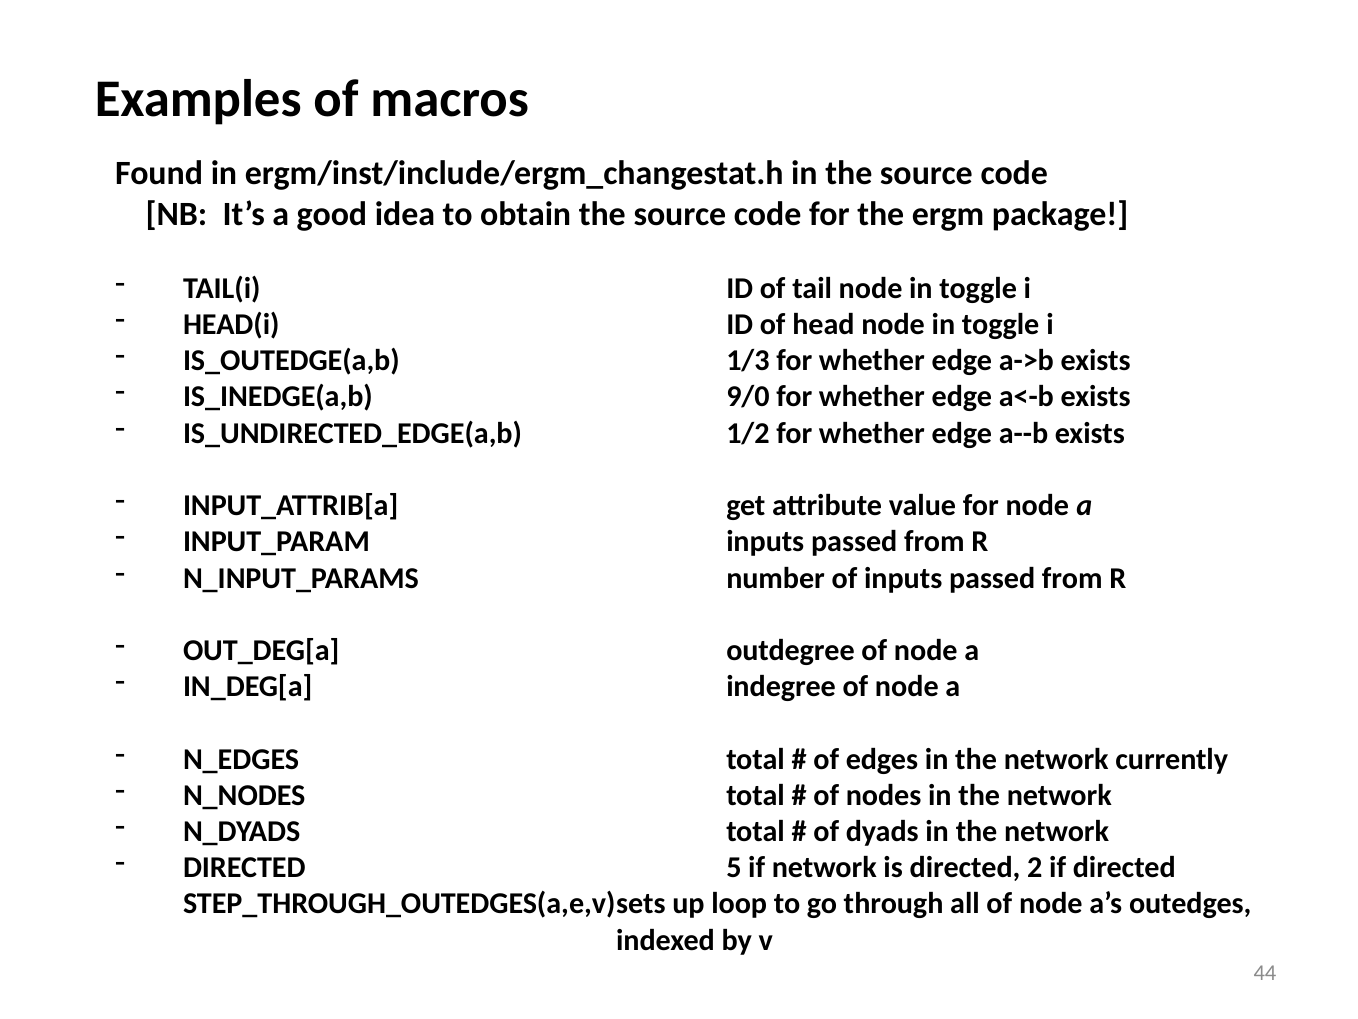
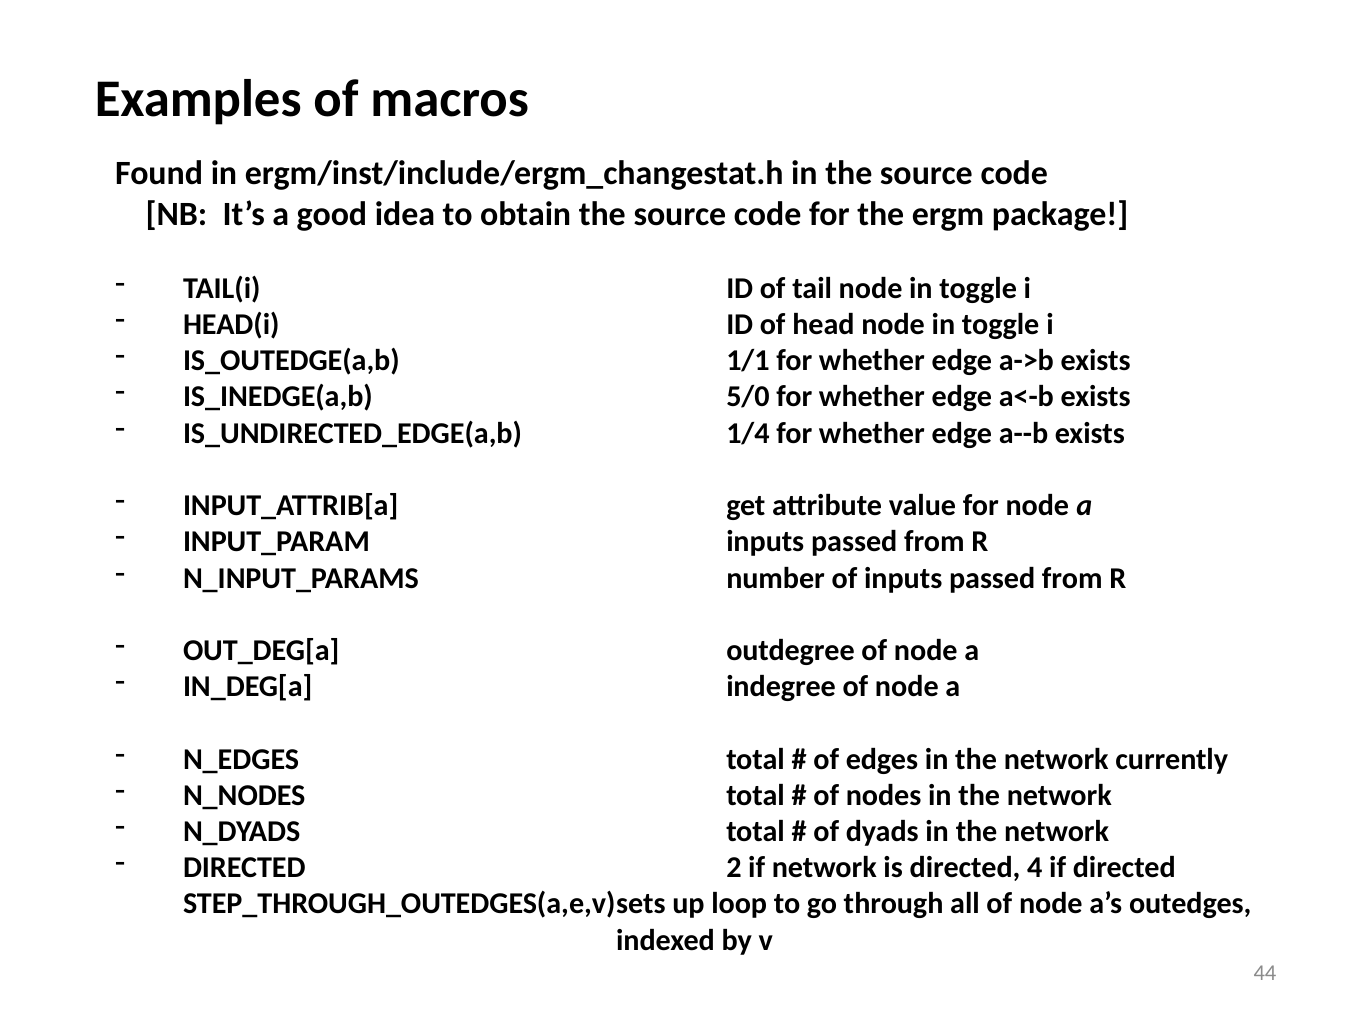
1/3: 1/3 -> 1/1
9/0: 9/0 -> 5/0
1/2: 1/2 -> 1/4
5: 5 -> 2
2: 2 -> 4
